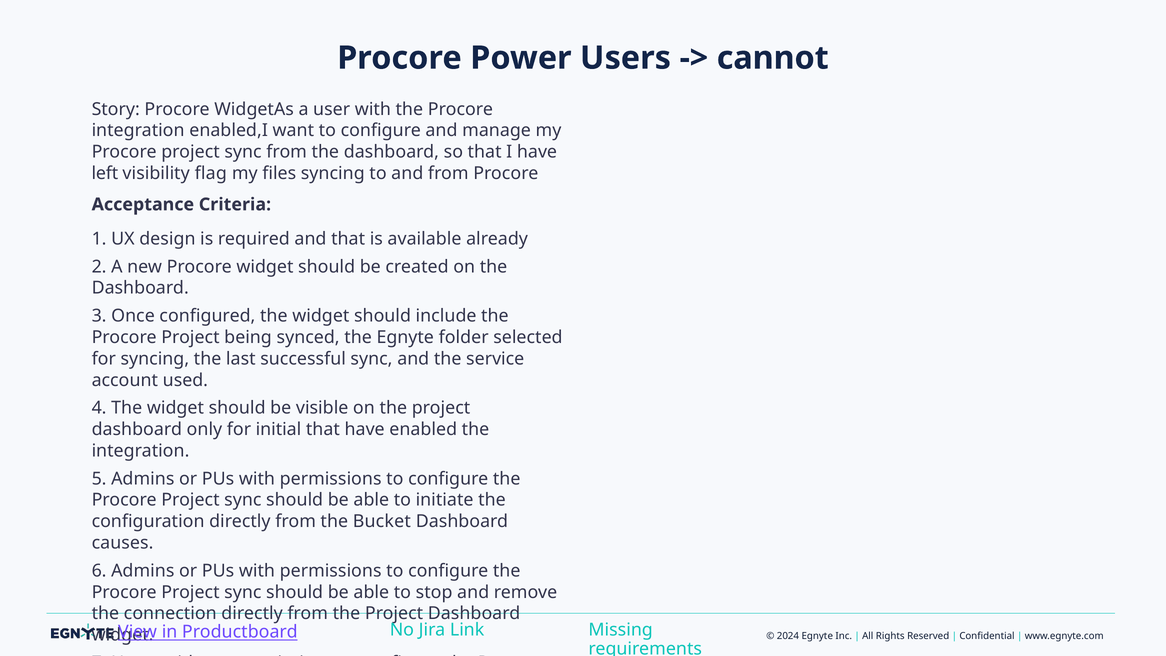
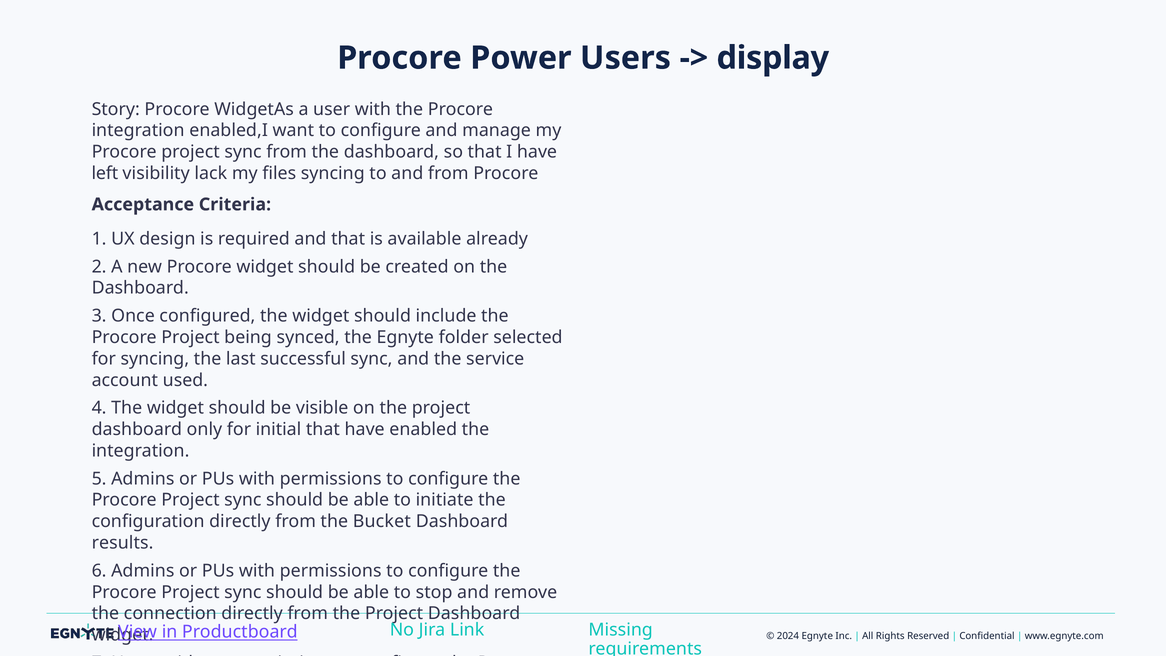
cannot: cannot -> display
flag: flag -> lack
causes: causes -> results
